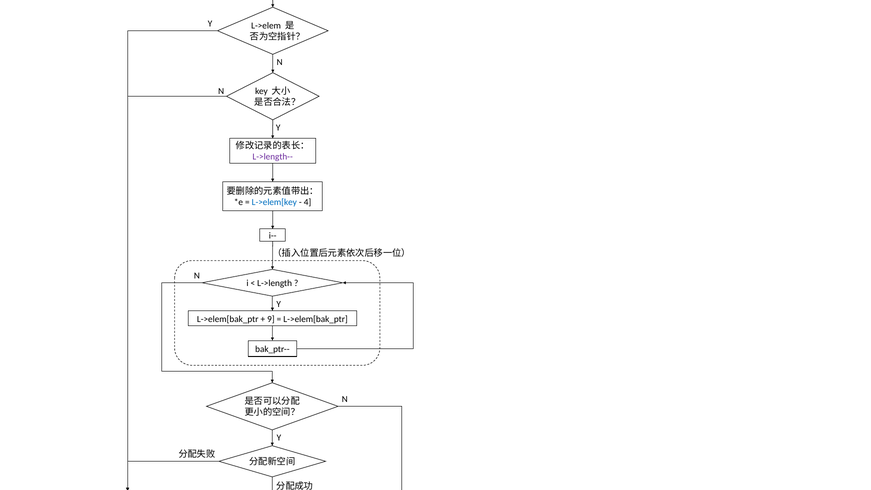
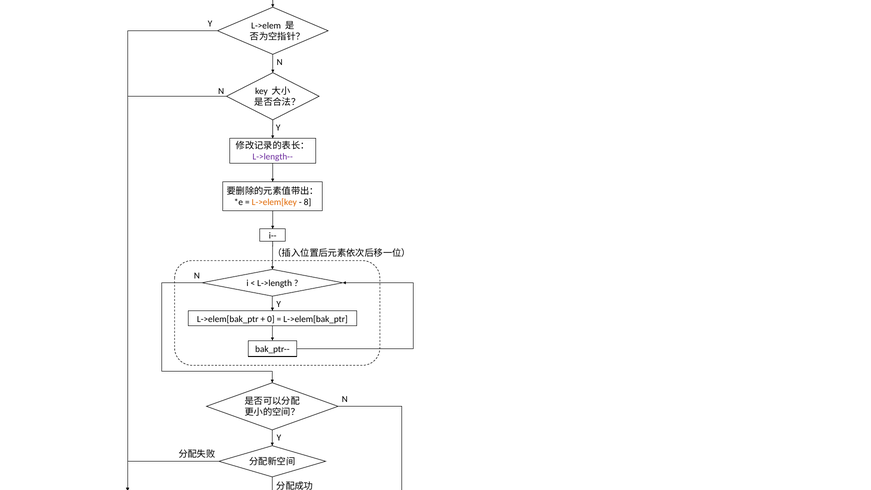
L->elem[key colour: blue -> orange
4: 4 -> 8
9: 9 -> 0
